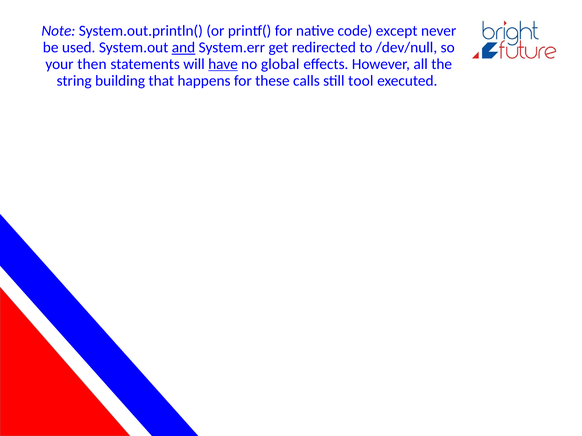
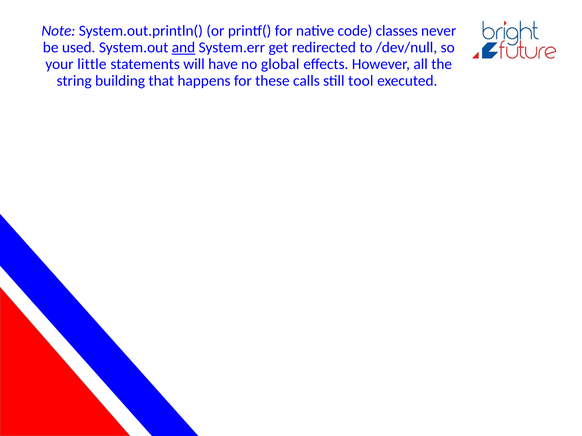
except: except -> classes
then: then -> little
have underline: present -> none
